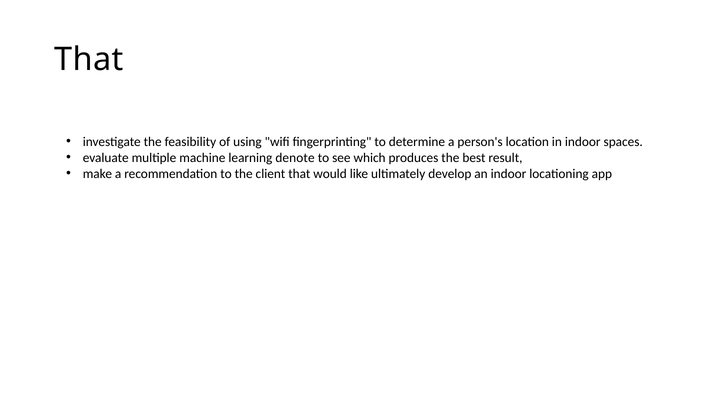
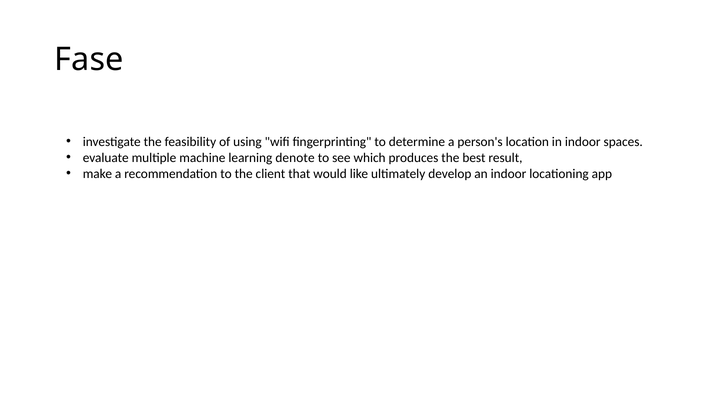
That at (89, 60): That -> Fase
